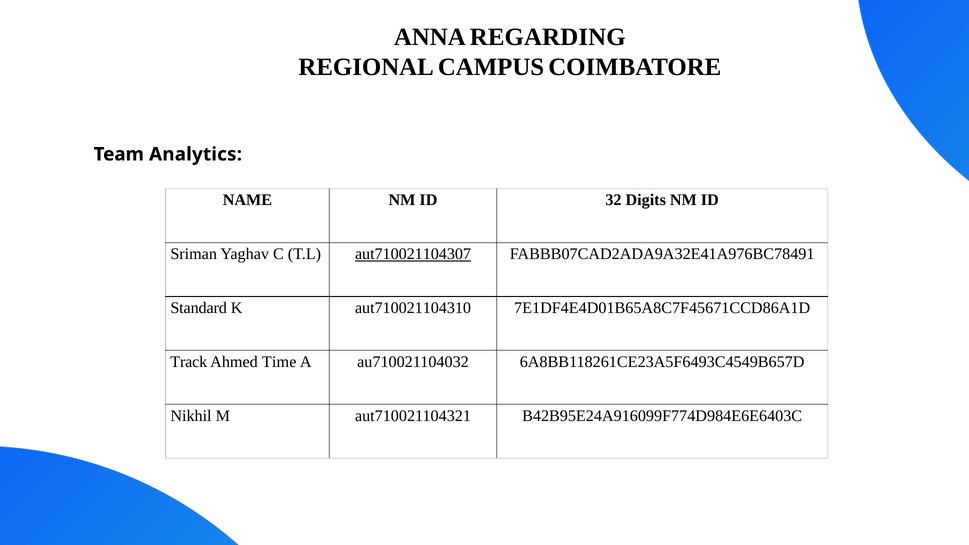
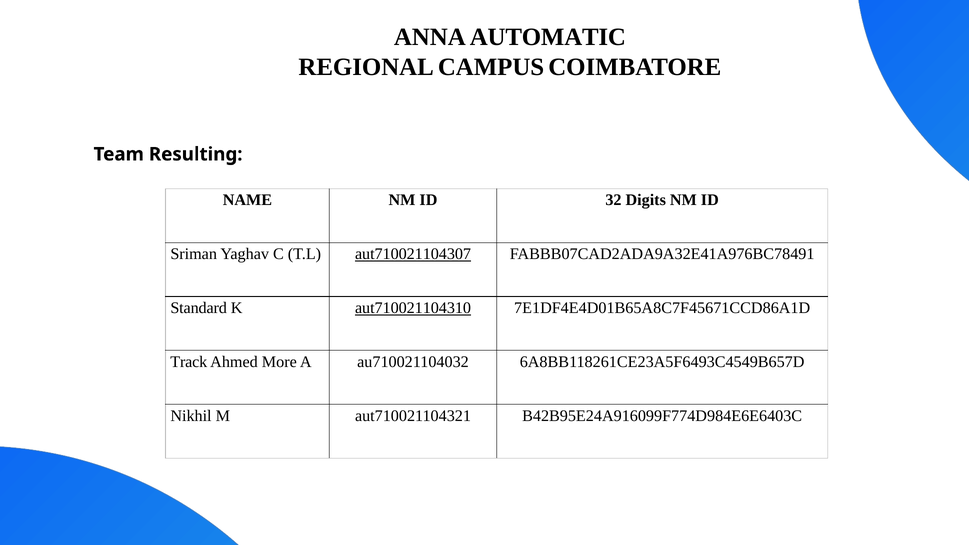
REGARDING: REGARDING -> AUTOMATIC
Analytics: Analytics -> Resulting
aut710021104310 underline: none -> present
Time: Time -> More
